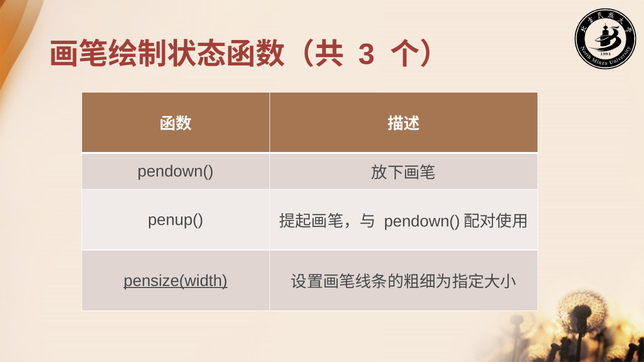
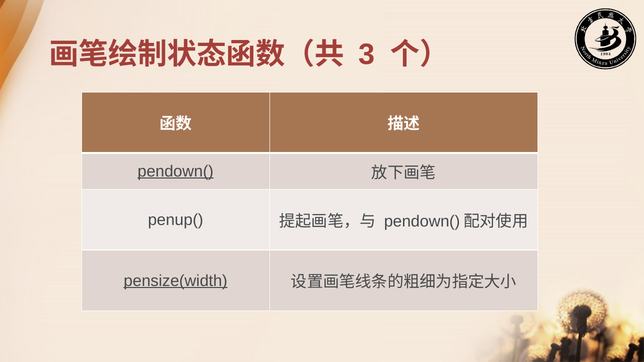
pendown( underline: none -> present
